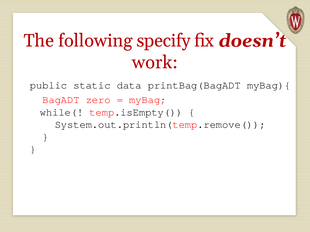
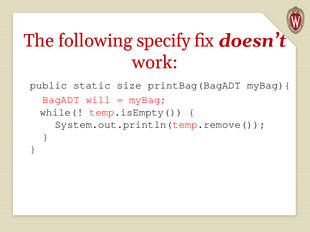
data: data -> size
zero: zero -> will
